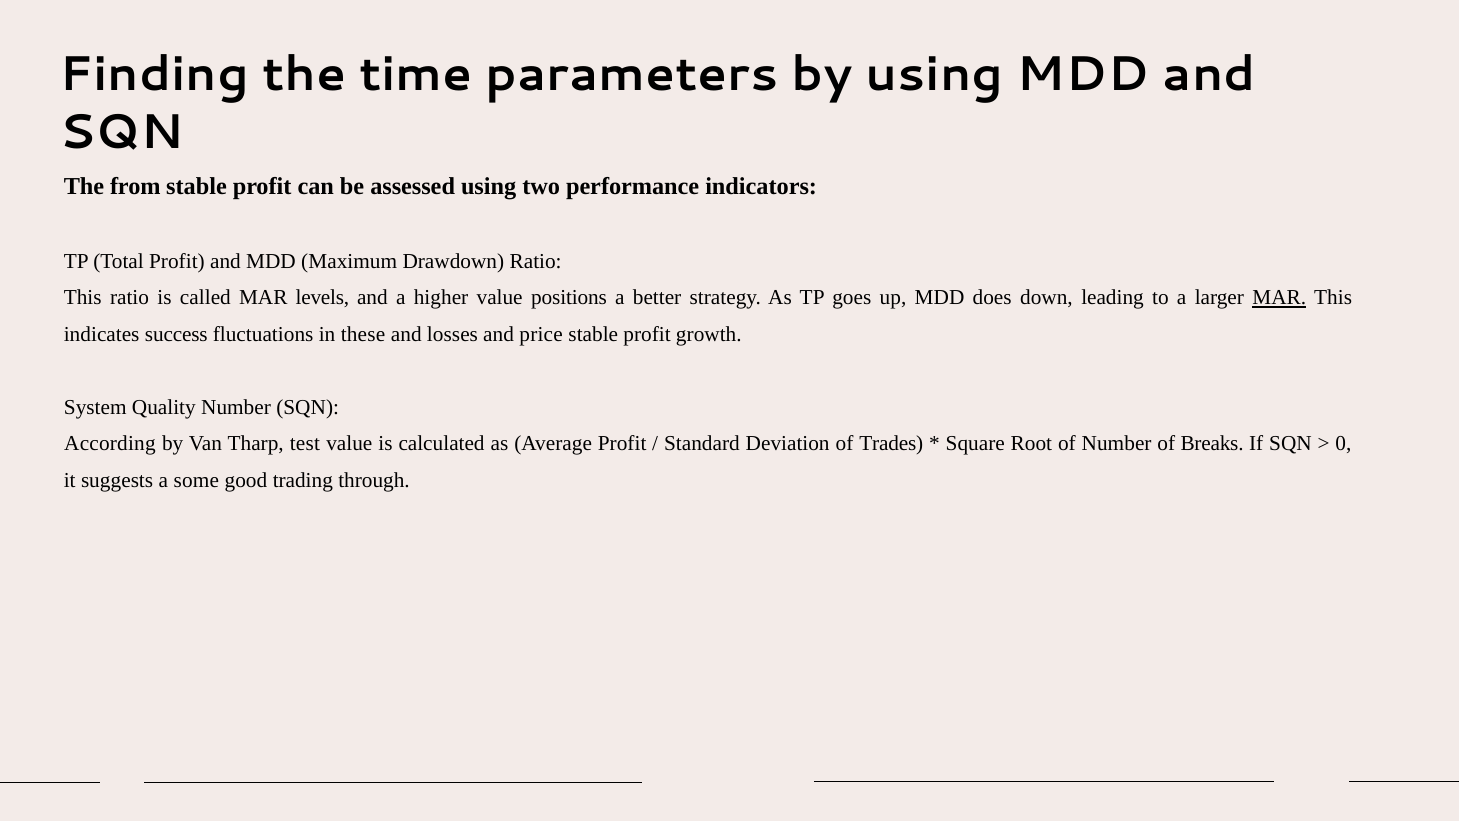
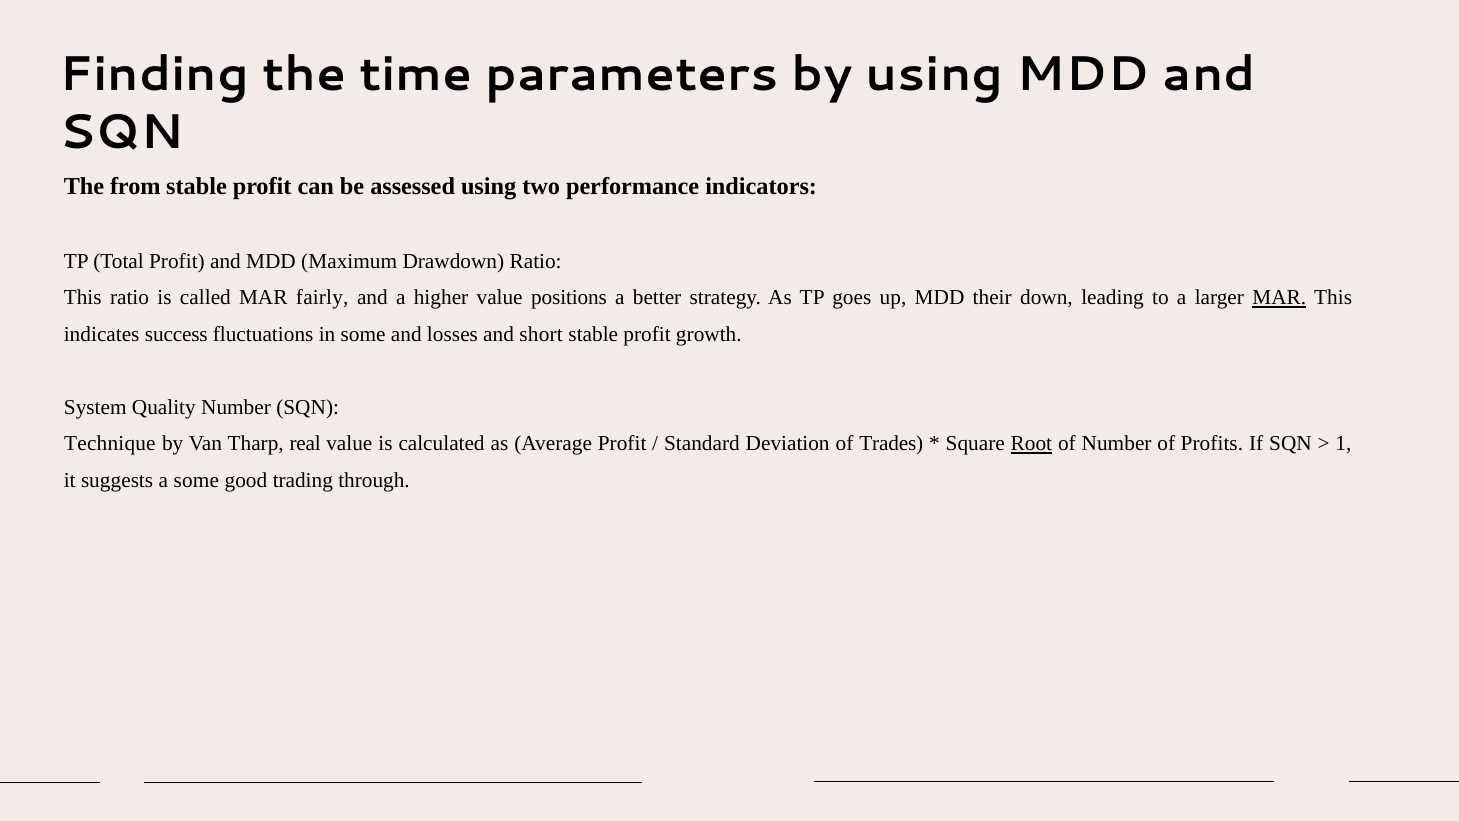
levels: levels -> fairly
does: does -> their
in these: these -> some
price: price -> short
According: According -> Technique
test: test -> real
Root underline: none -> present
Breaks: Breaks -> Profits
0: 0 -> 1
